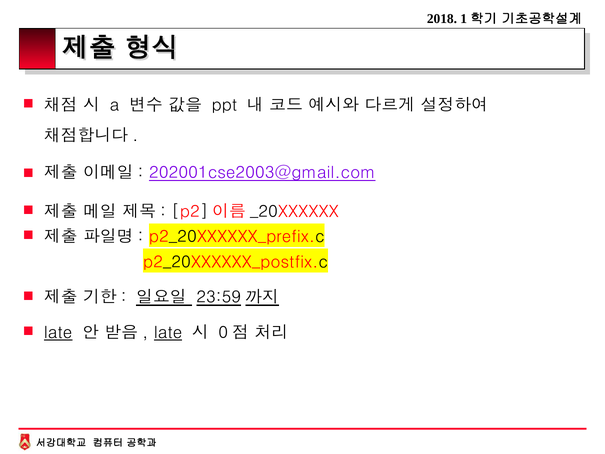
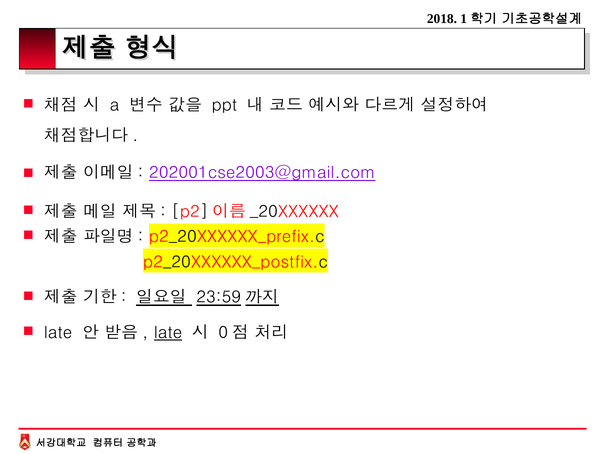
late at (58, 333) underline: present -> none
